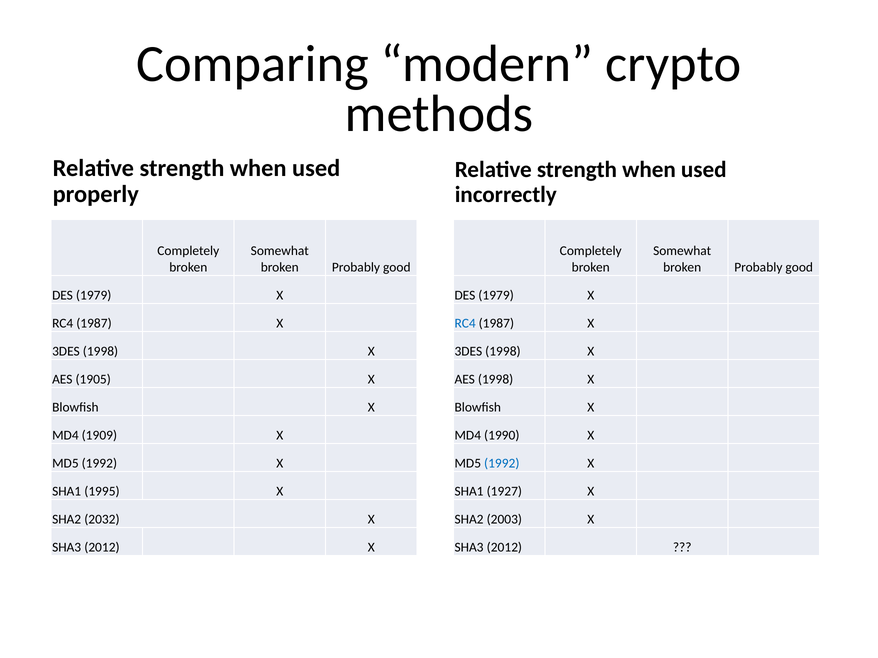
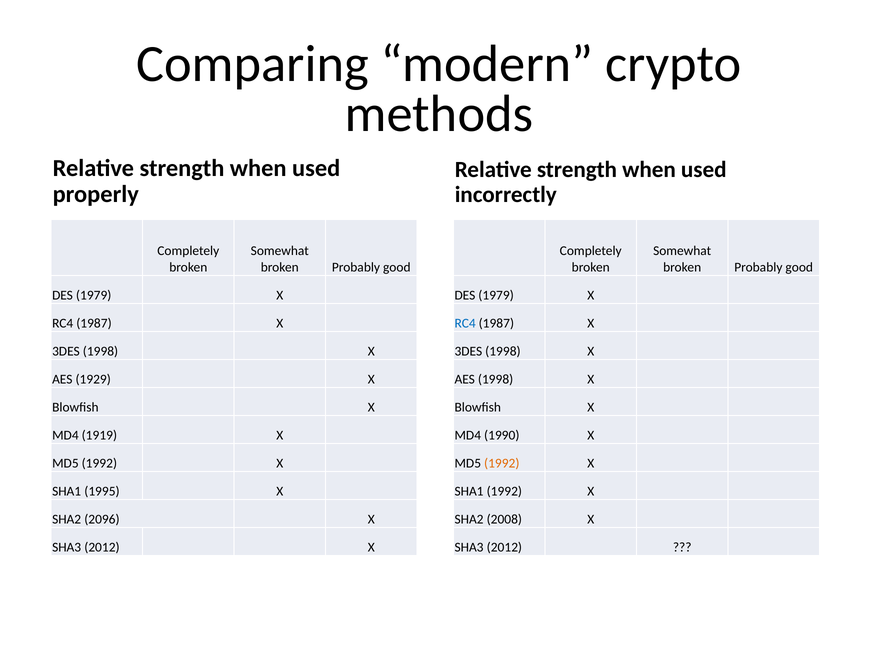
1905: 1905 -> 1929
1909: 1909 -> 1919
1992 at (502, 464) colour: blue -> orange
SHA1 1927: 1927 -> 1992
2032: 2032 -> 2096
2003: 2003 -> 2008
